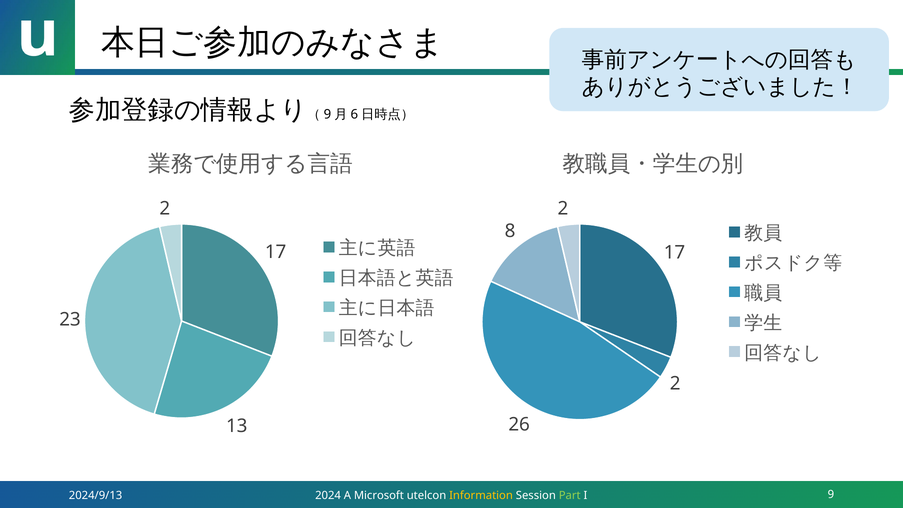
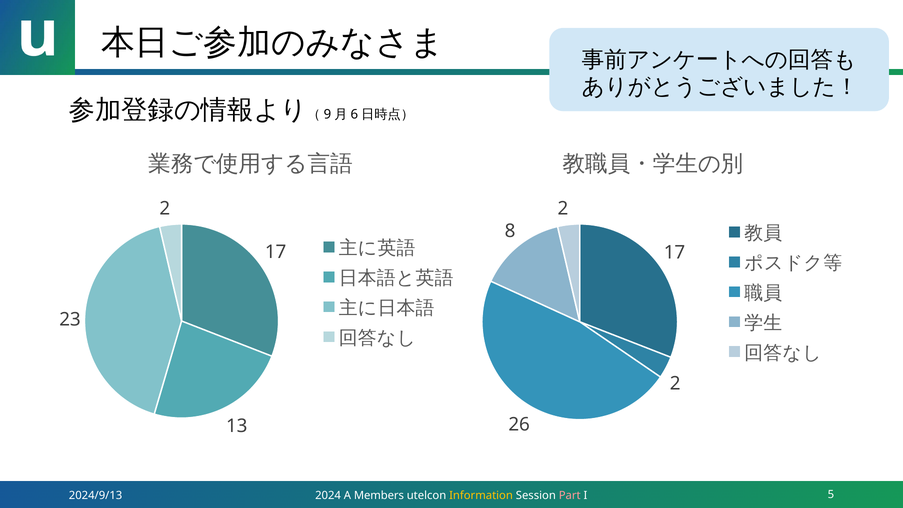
Microsoft: Microsoft -> Members
Part colour: light green -> pink
9: 9 -> 5
